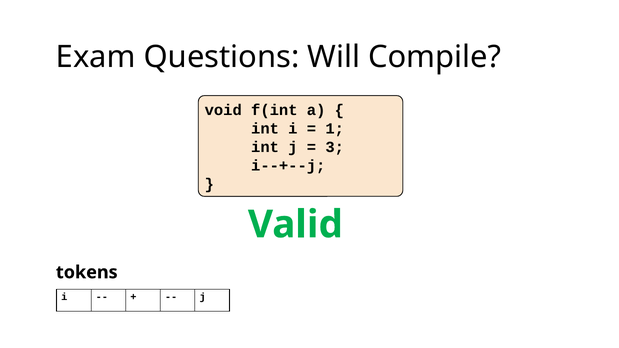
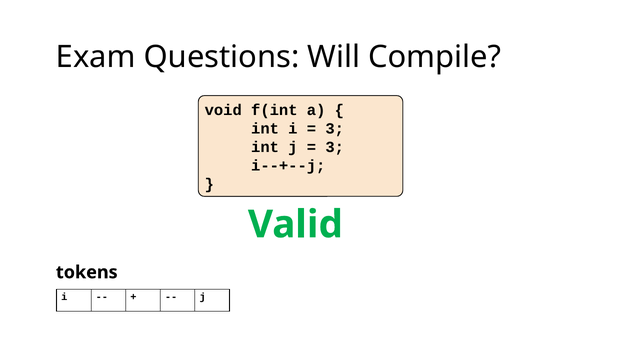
1 at (335, 129): 1 -> 3
